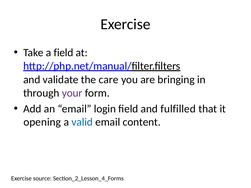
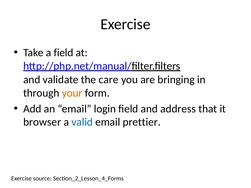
your colour: purple -> orange
fulfilled: fulfilled -> address
opening: opening -> browser
content: content -> prettier
